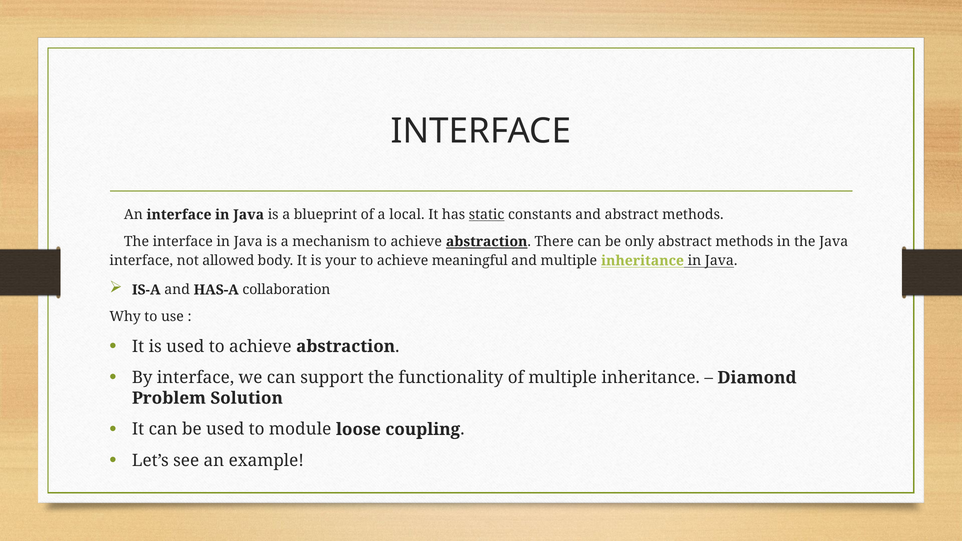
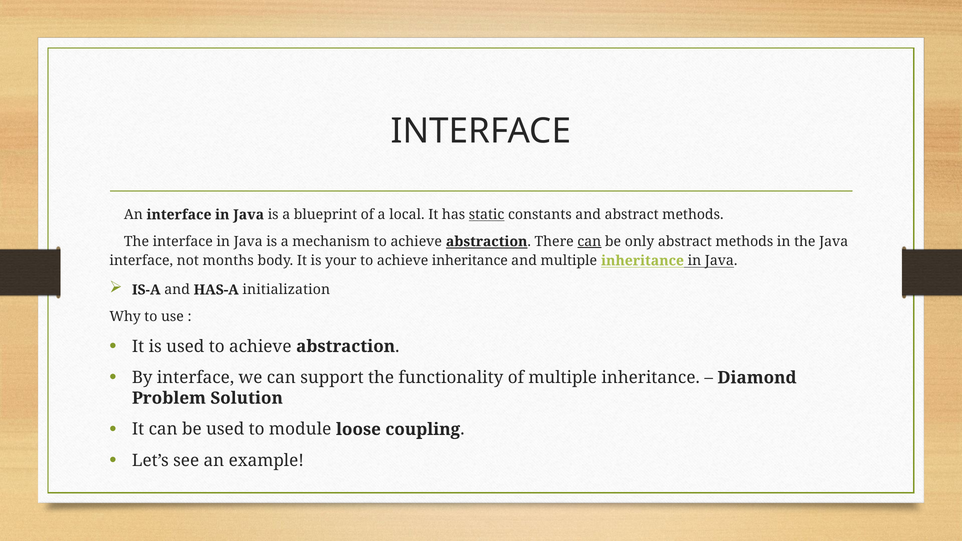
can at (589, 242) underline: none -> present
allowed: allowed -> months
achieve meaningful: meaningful -> inheritance
collaboration: collaboration -> initialization
